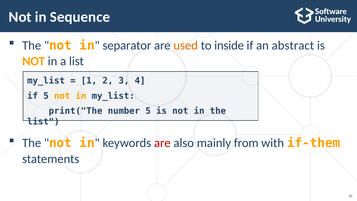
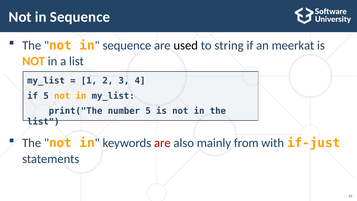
The not in separator: separator -> sequence
used colour: orange -> black
inside: inside -> string
abstract: abstract -> meerkat
if-them: if-them -> if-just
